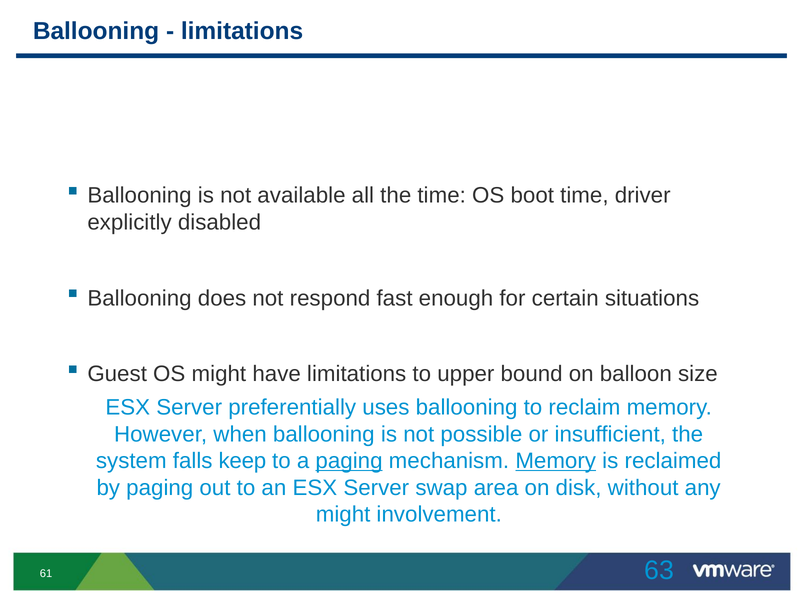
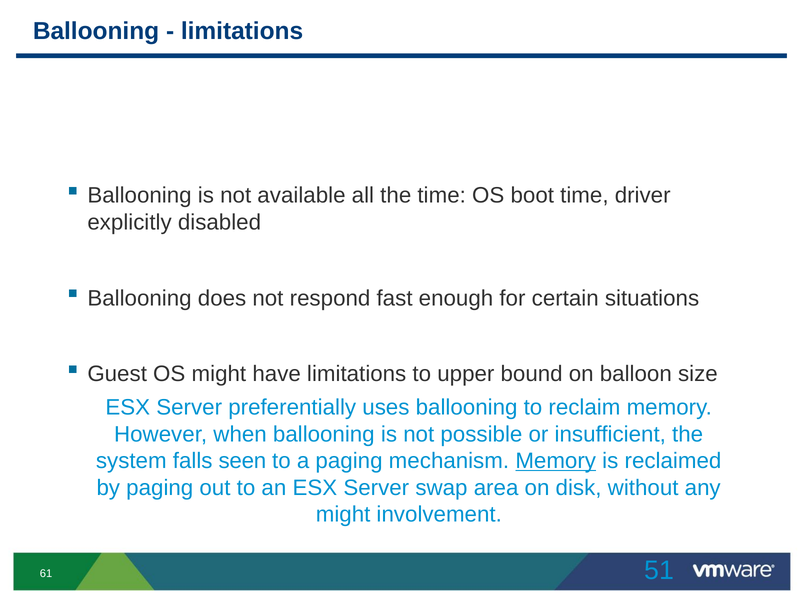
keep: keep -> seen
paging at (349, 461) underline: present -> none
63: 63 -> 51
